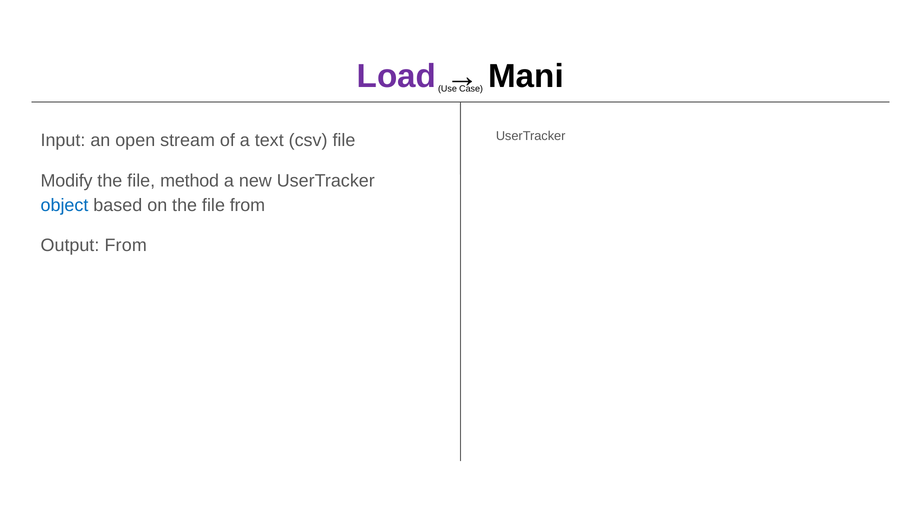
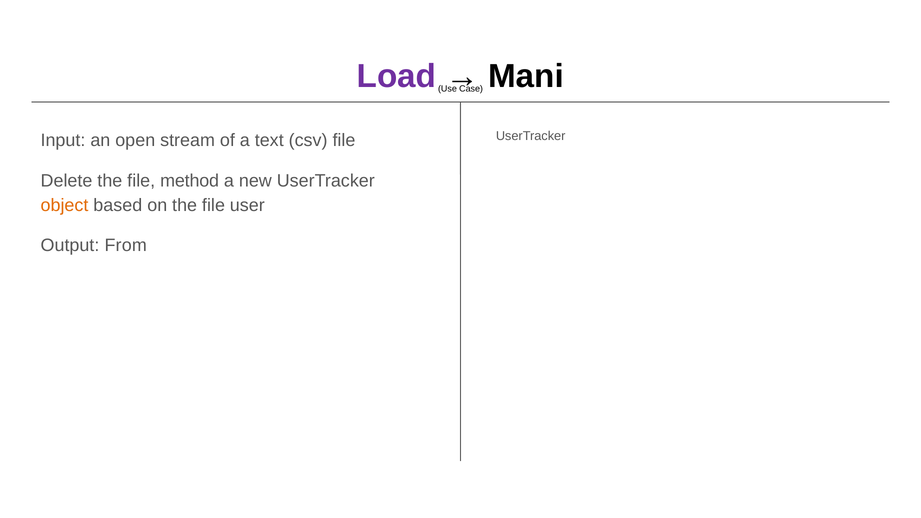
Modify: Modify -> Delete
object colour: blue -> orange
file from: from -> user
